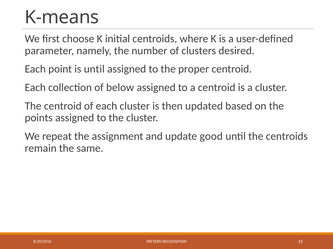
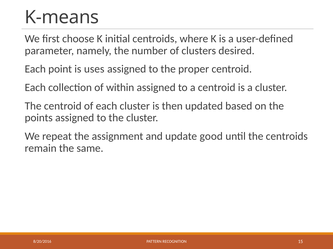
is until: until -> uses
below: below -> within
